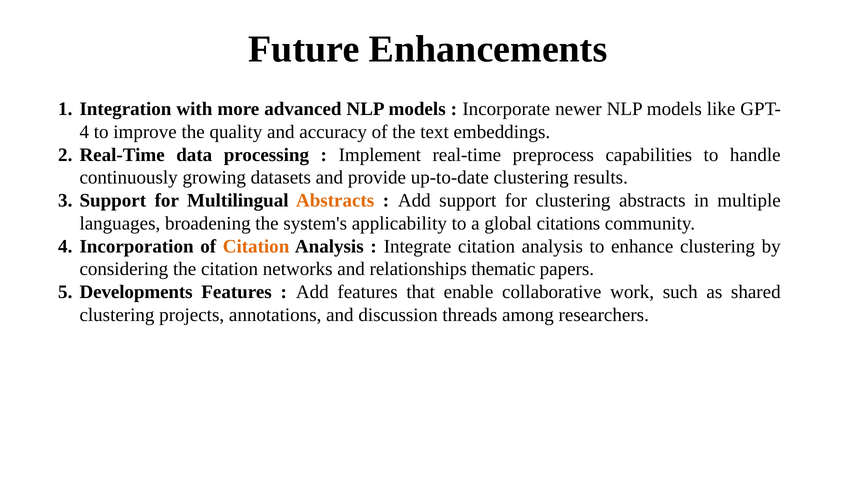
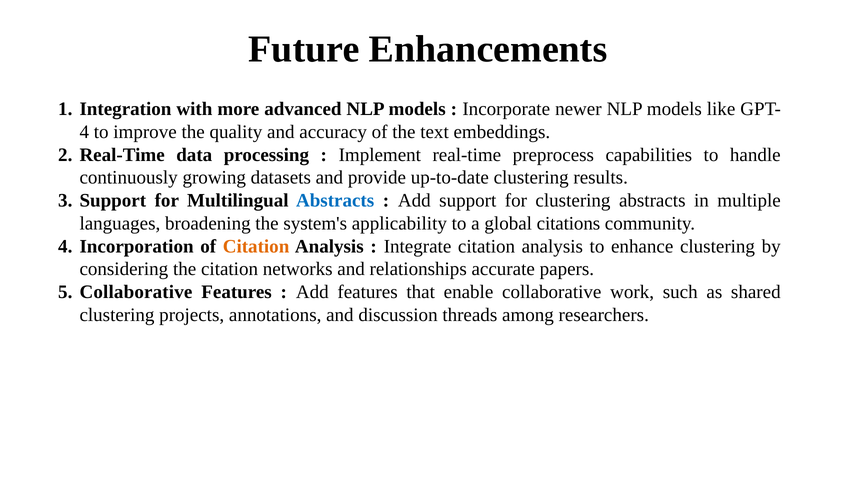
Abstracts at (335, 200) colour: orange -> blue
thematic: thematic -> accurate
Developments at (136, 292): Developments -> Collaborative
